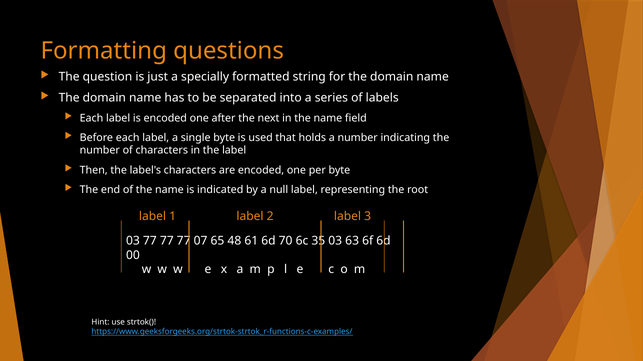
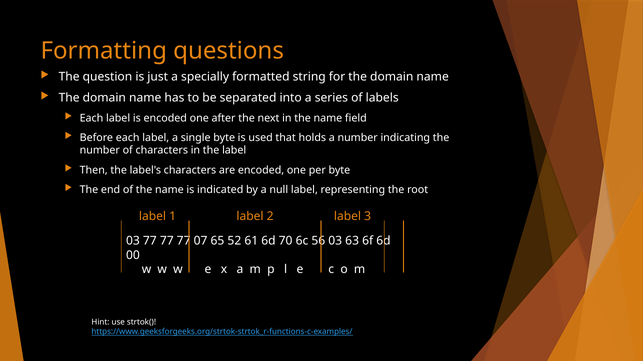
48: 48 -> 52
35: 35 -> 56
